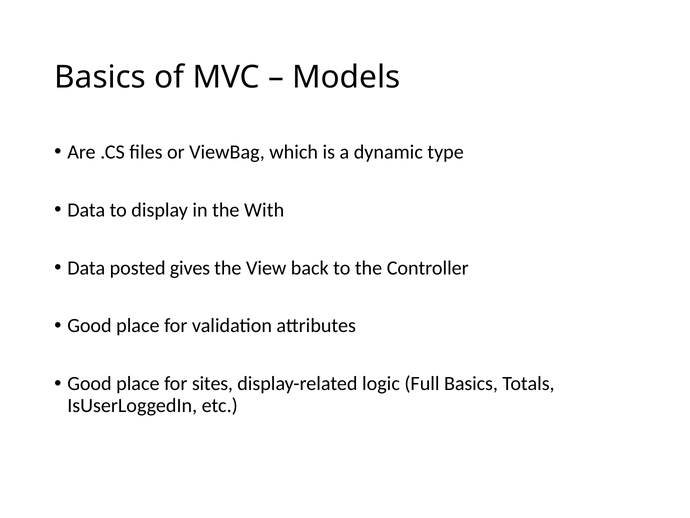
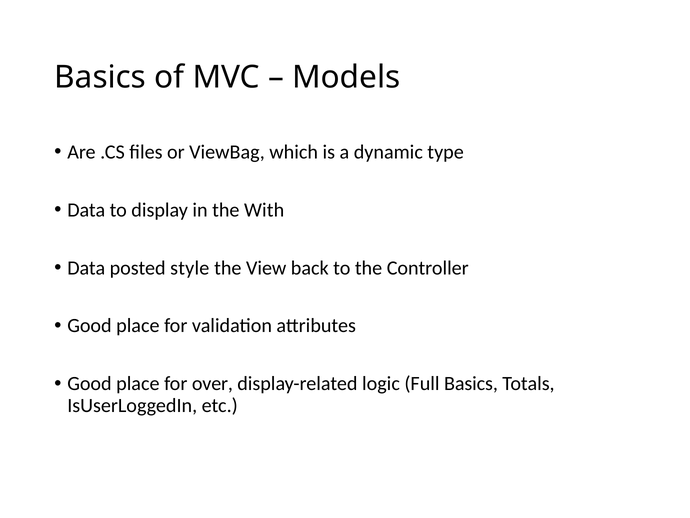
gives: gives -> style
sites: sites -> over
